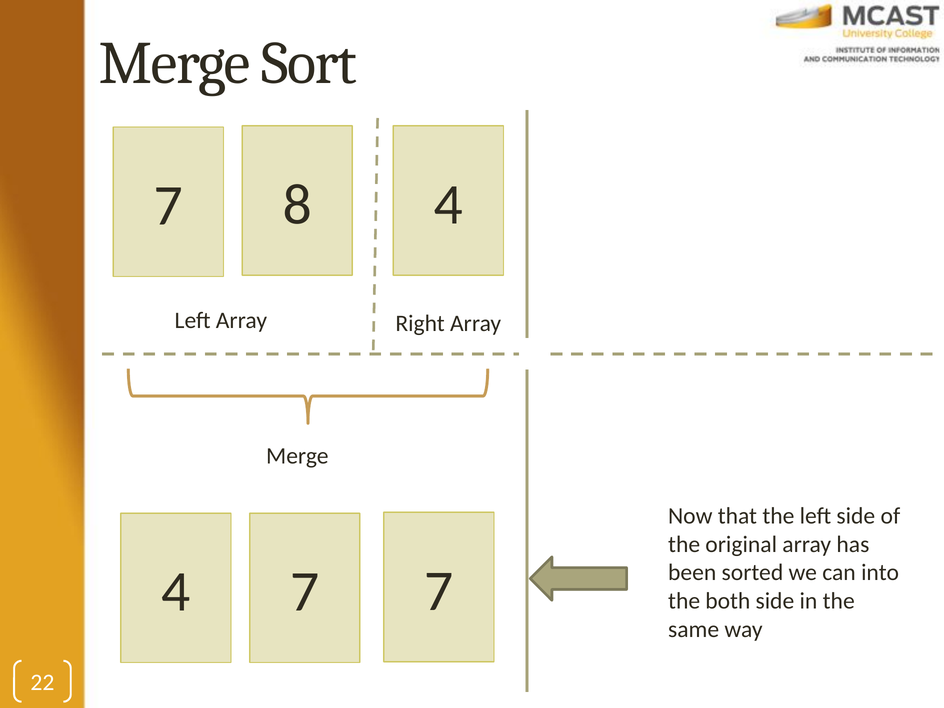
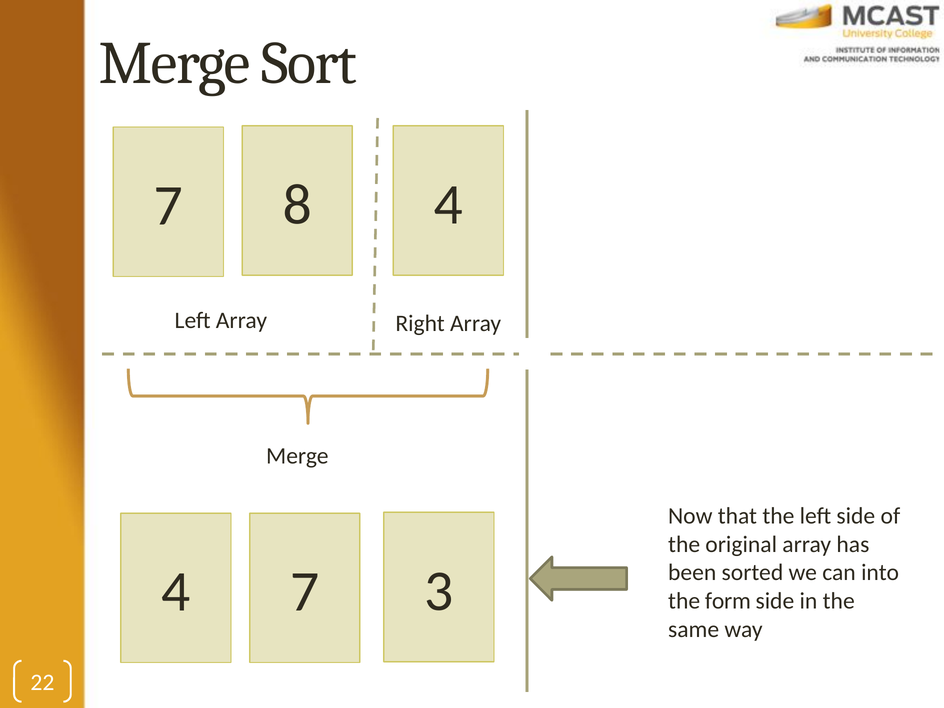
7 7: 7 -> 3
both: both -> form
